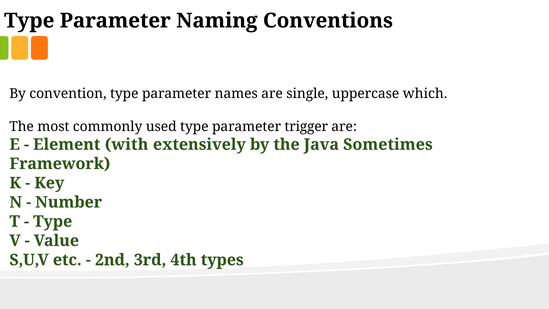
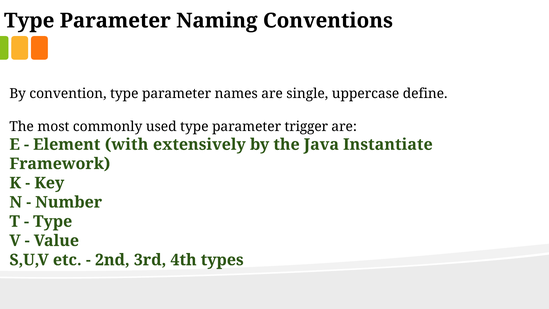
which: which -> define
Sometimes: Sometimes -> Instantiate
